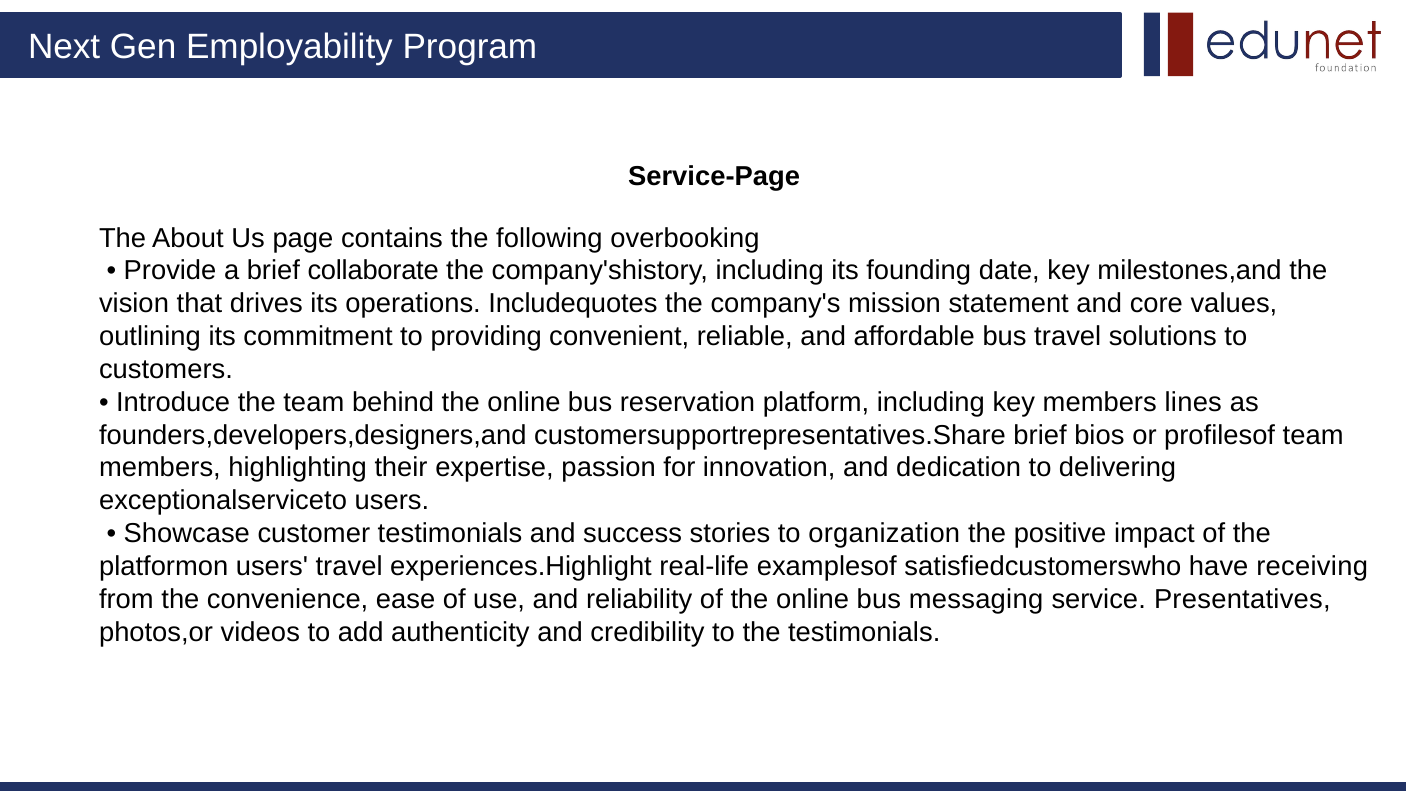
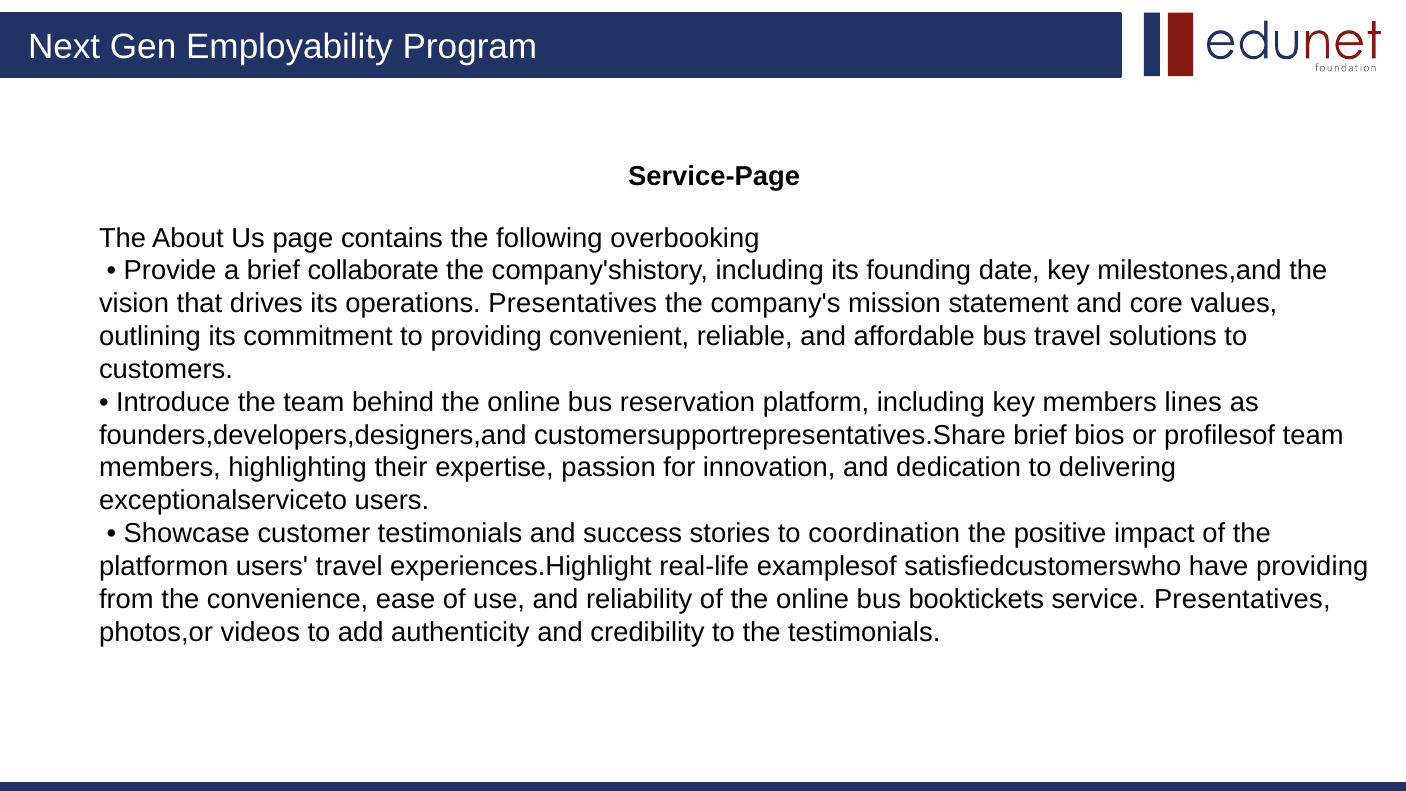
operations Includequotes: Includequotes -> Presentatives
organization: organization -> coordination
have receiving: receiving -> providing
messaging: messaging -> booktickets
